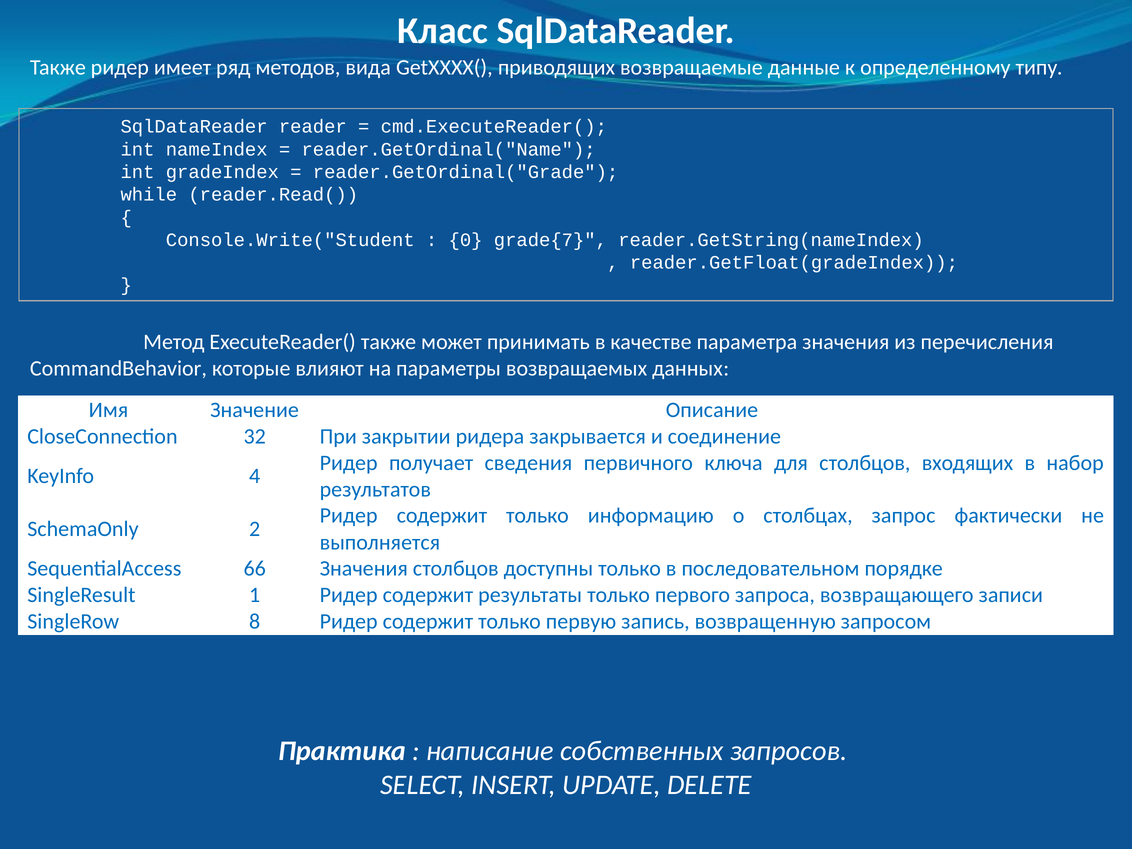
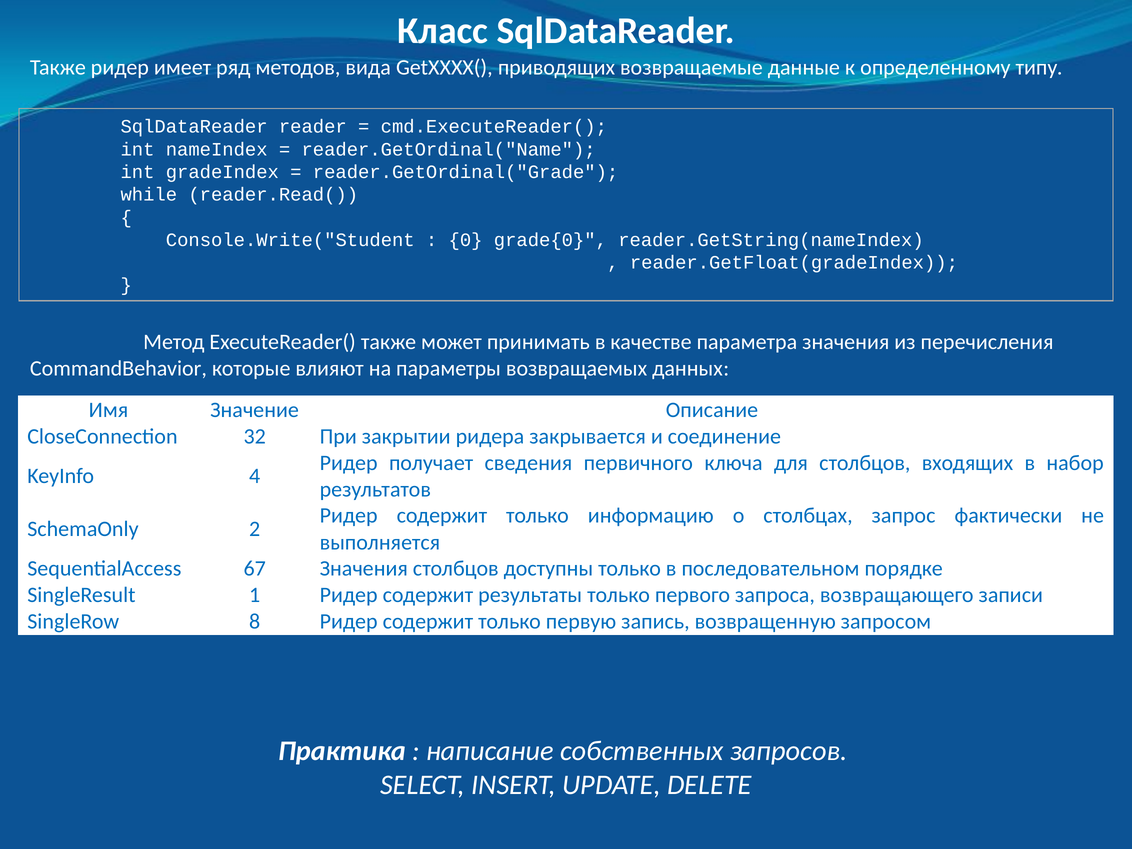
grade{7: grade{7 -> grade{0
66: 66 -> 67
